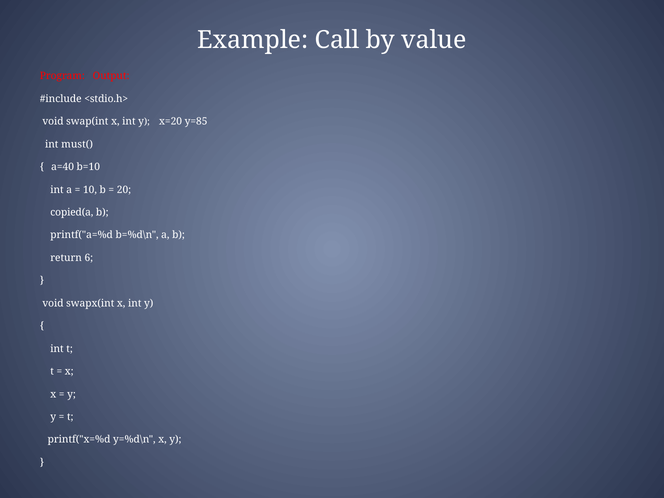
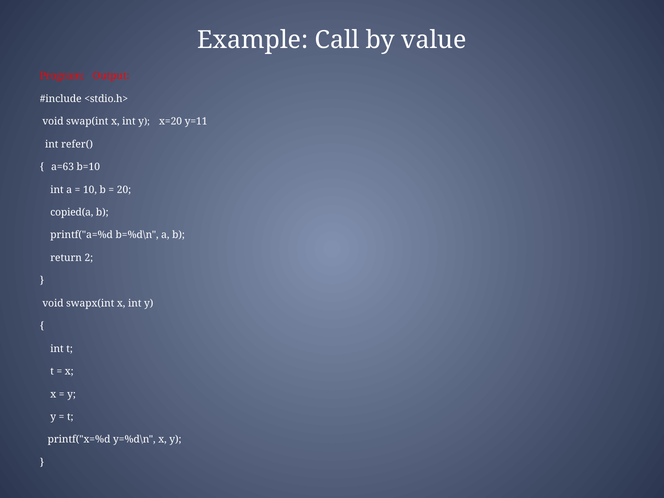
y=85: y=85 -> y=11
must(: must( -> refer(
a=40: a=40 -> a=63
6: 6 -> 2
